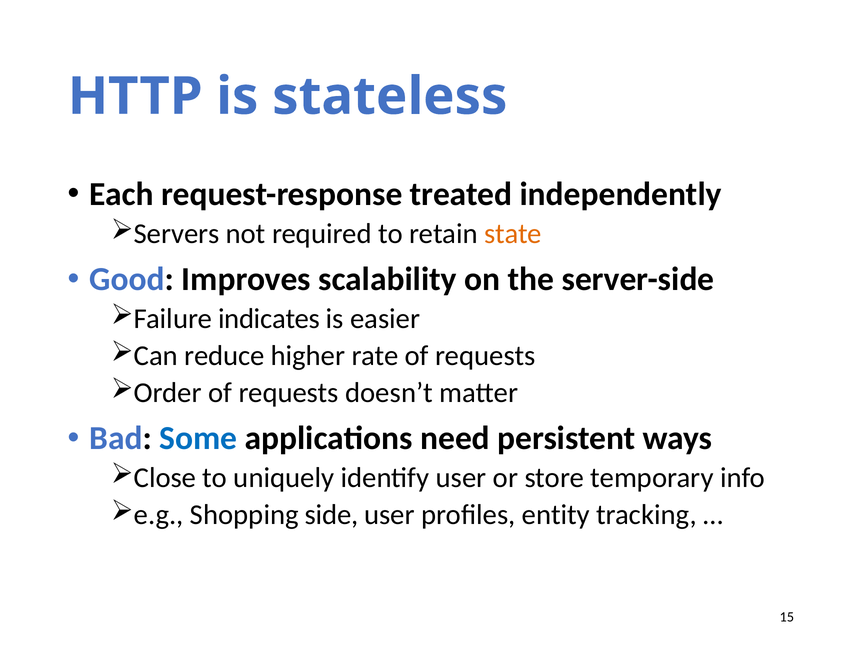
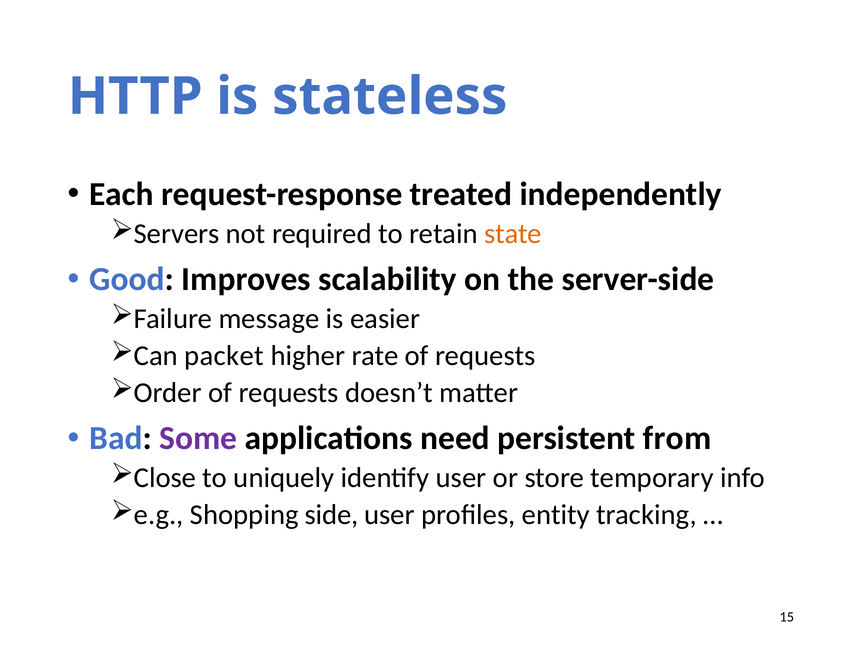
indicates: indicates -> message
reduce: reduce -> packet
Some colour: blue -> purple
ways: ways -> from
